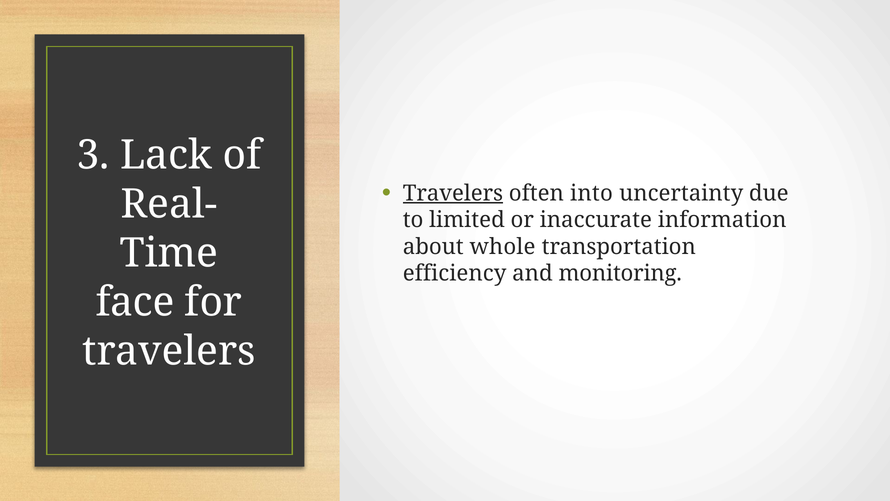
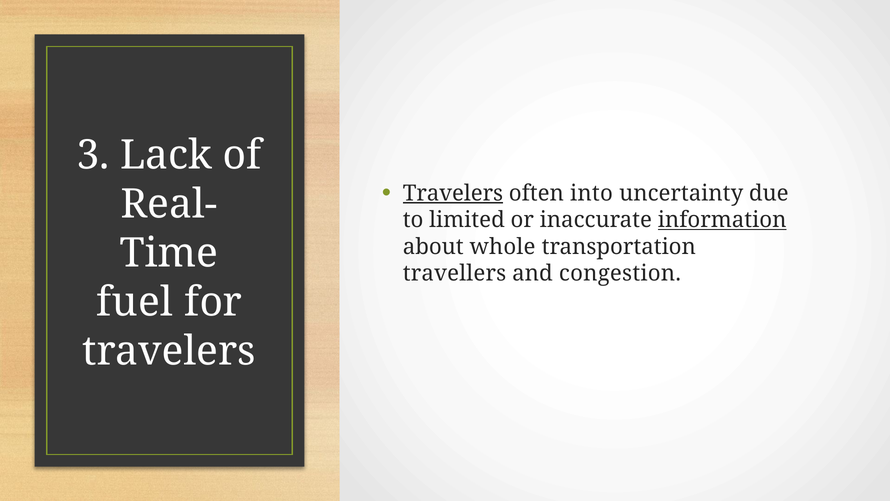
information underline: none -> present
efficiency: efficiency -> travellers
monitoring: monitoring -> congestion
face: face -> fuel
